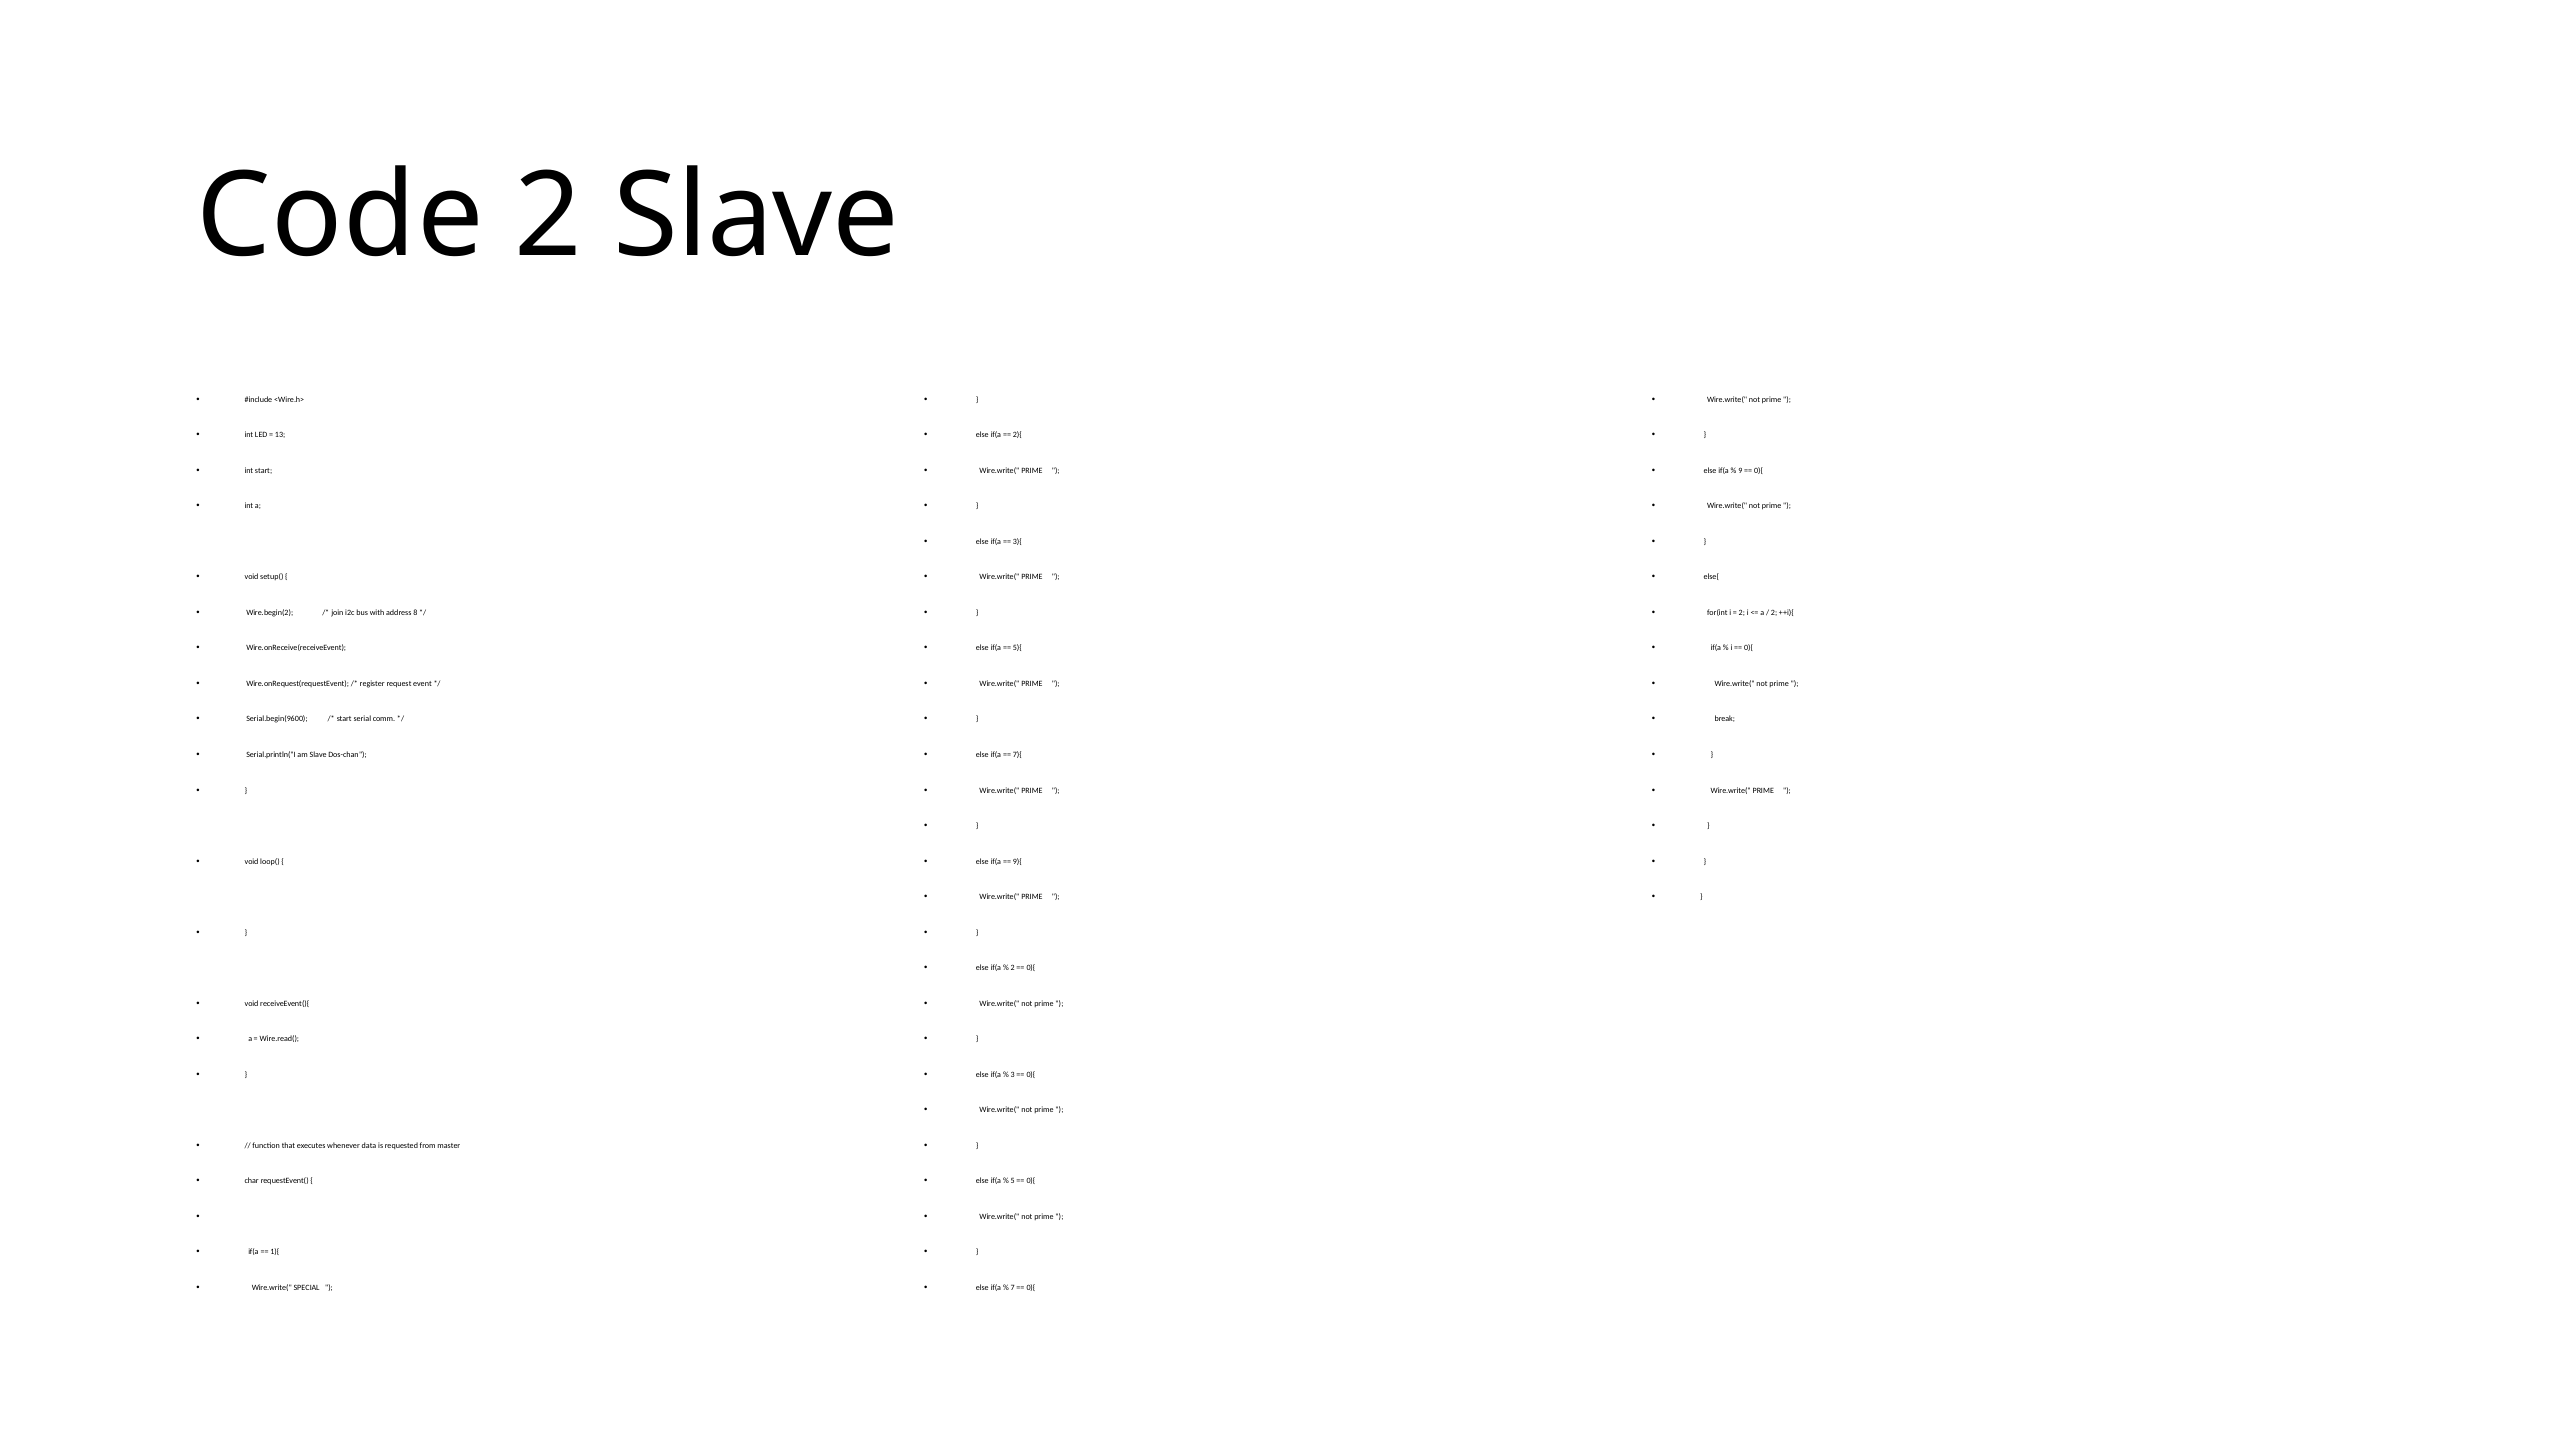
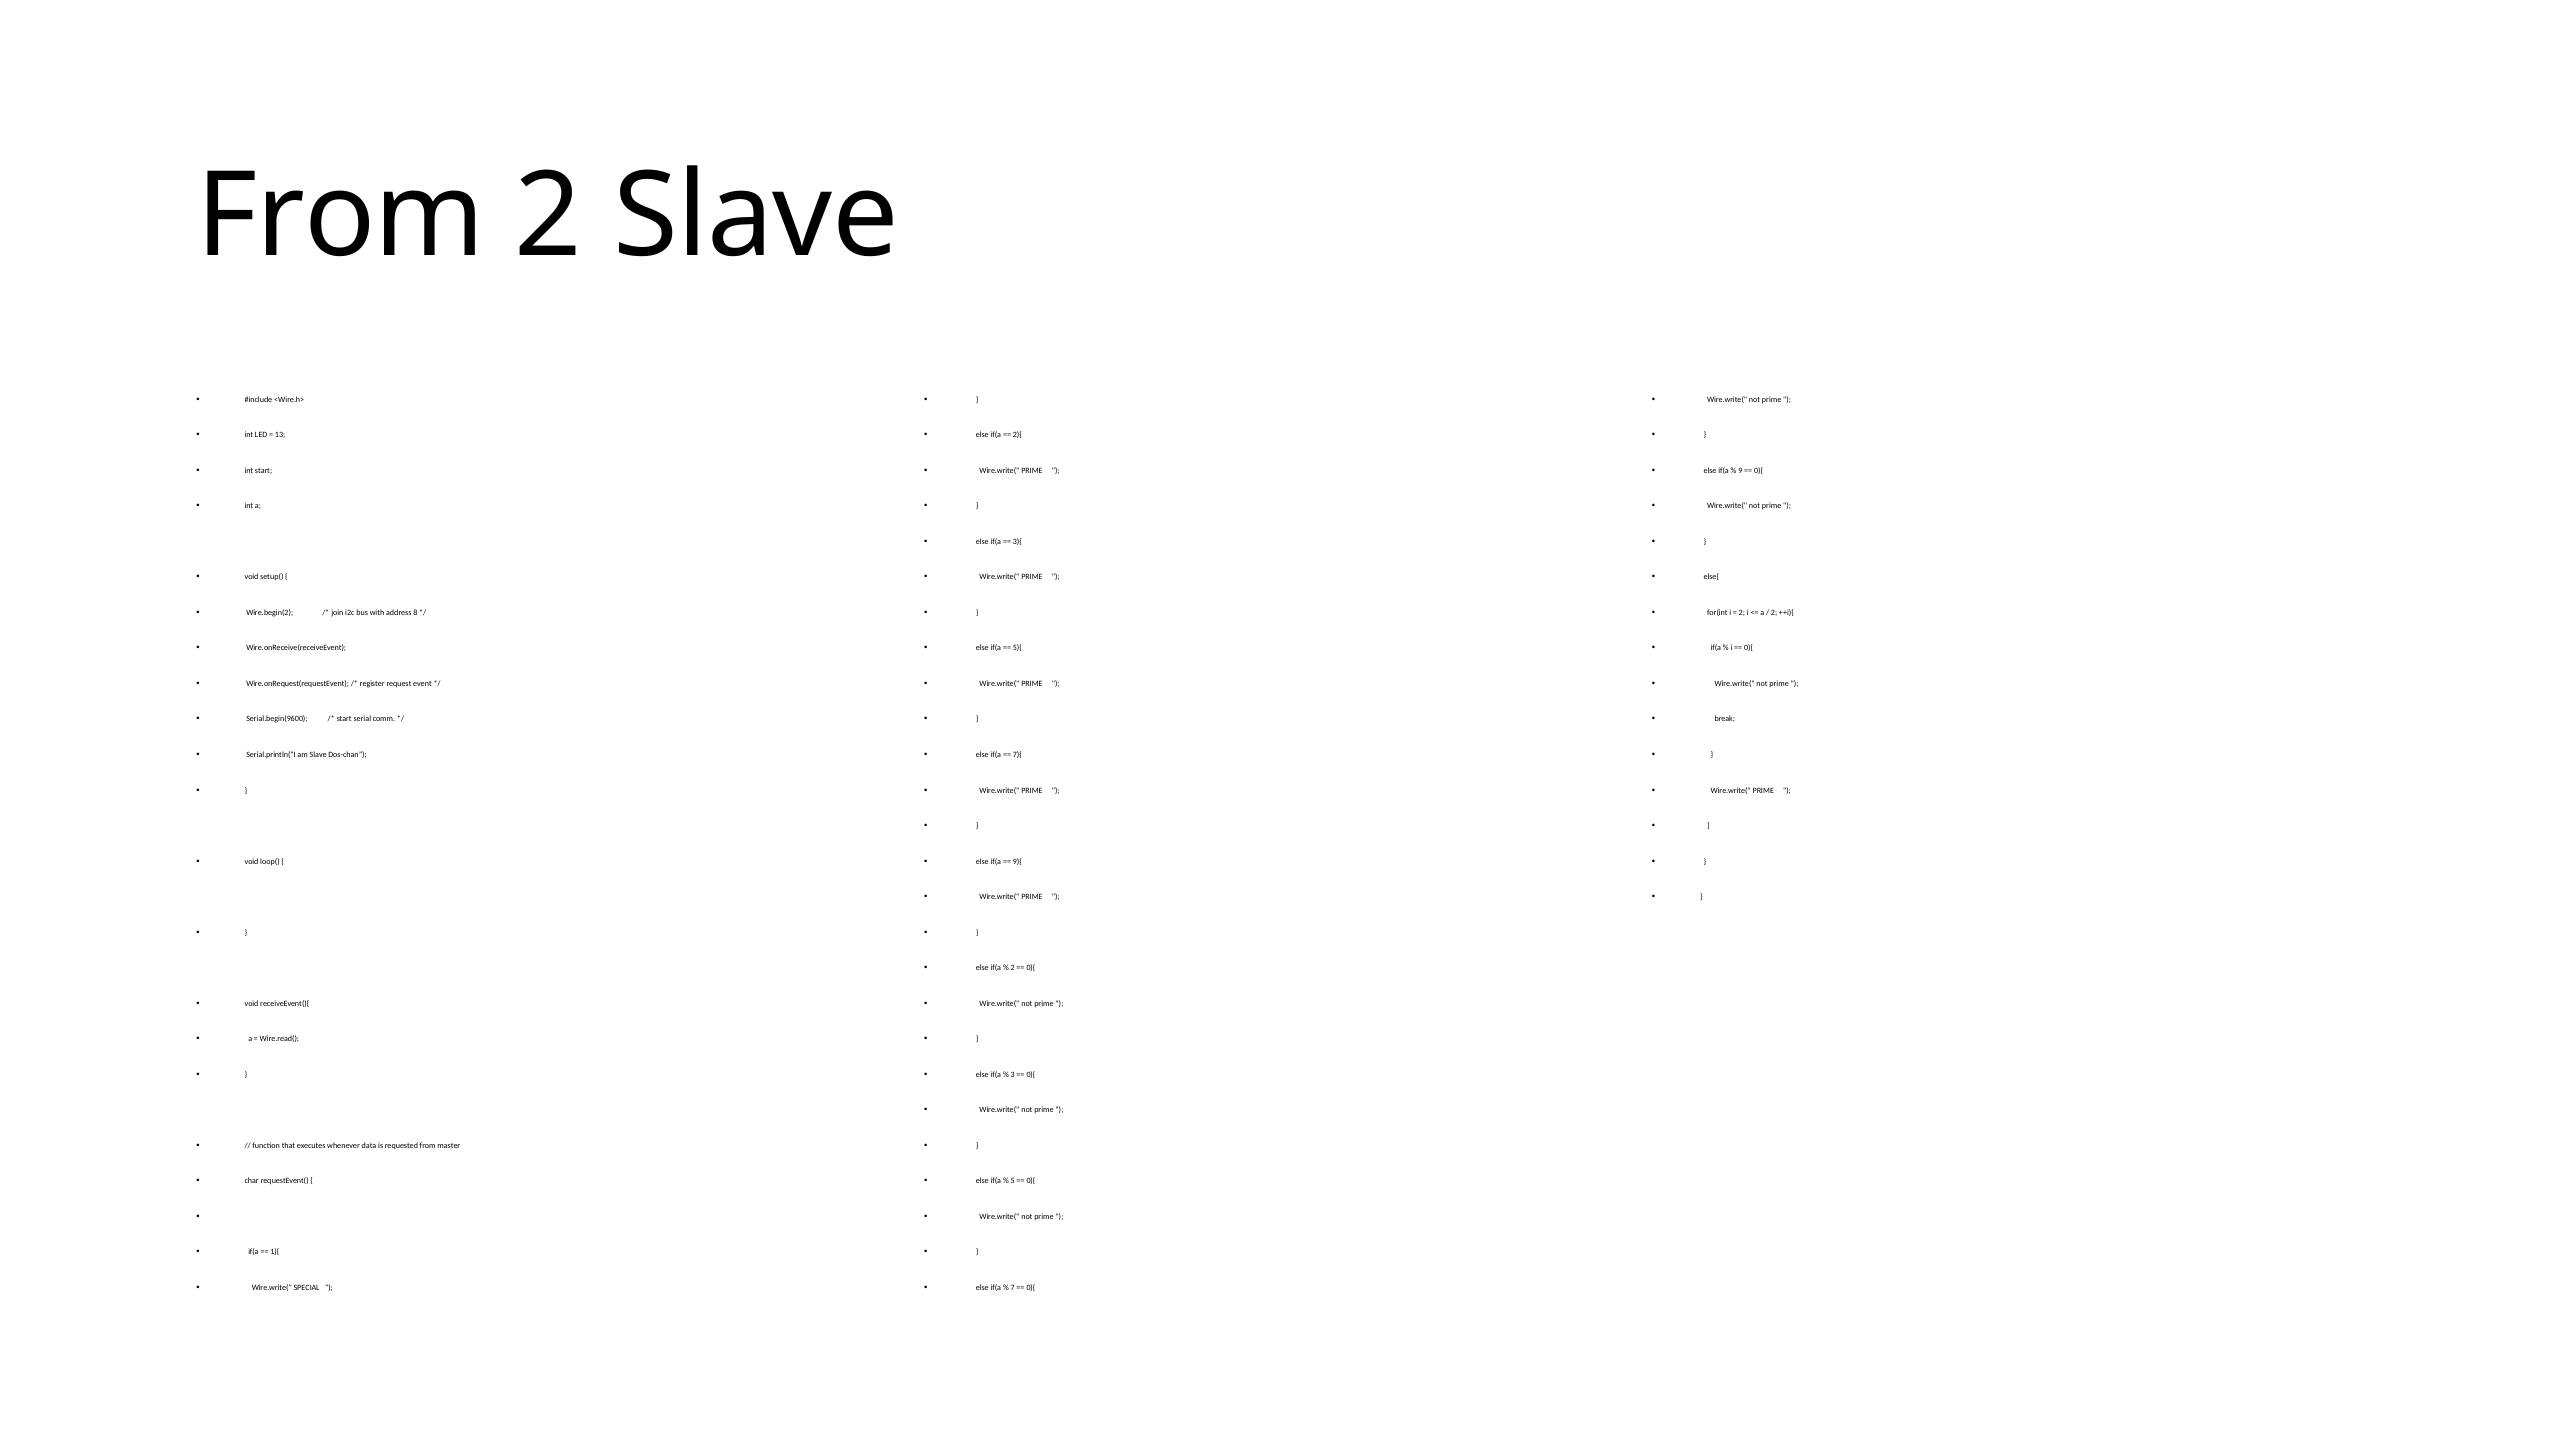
Code at (340, 216): Code -> From
